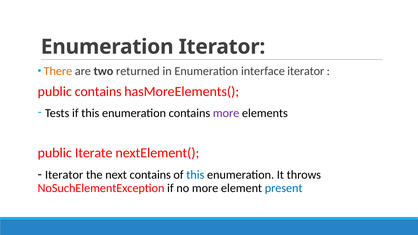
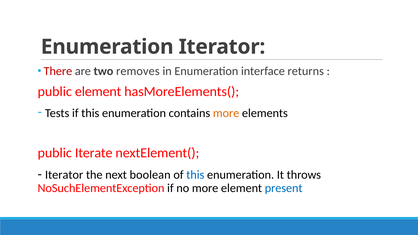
There colour: orange -> red
returned: returned -> removes
interface iterator: iterator -> returns
public contains: contains -> element
more at (226, 113) colour: purple -> orange
next contains: contains -> boolean
